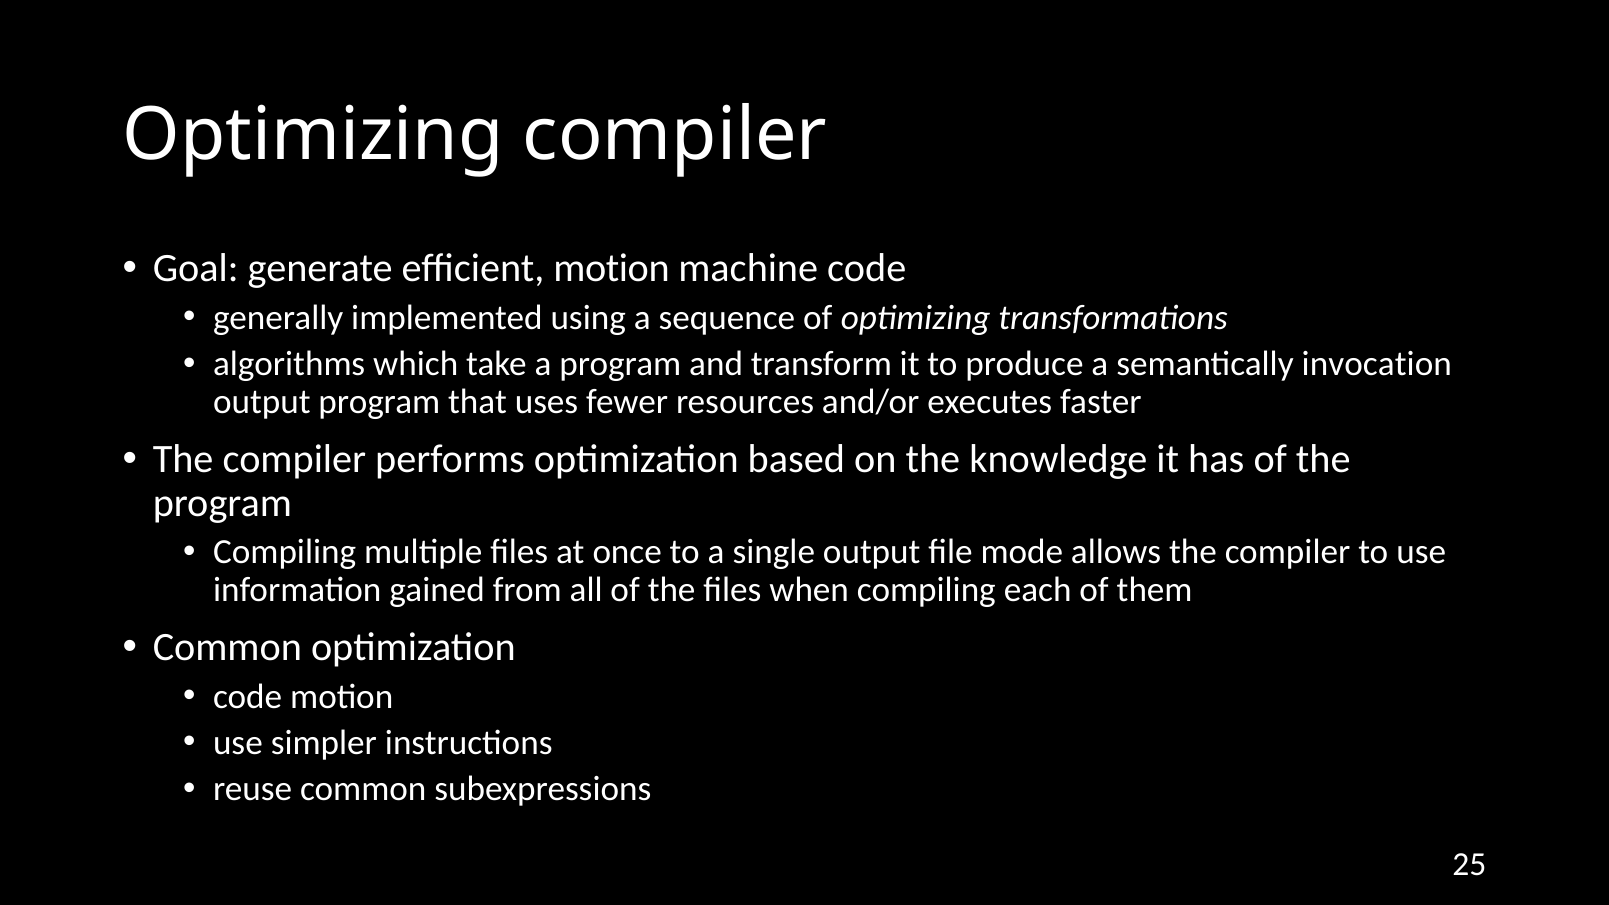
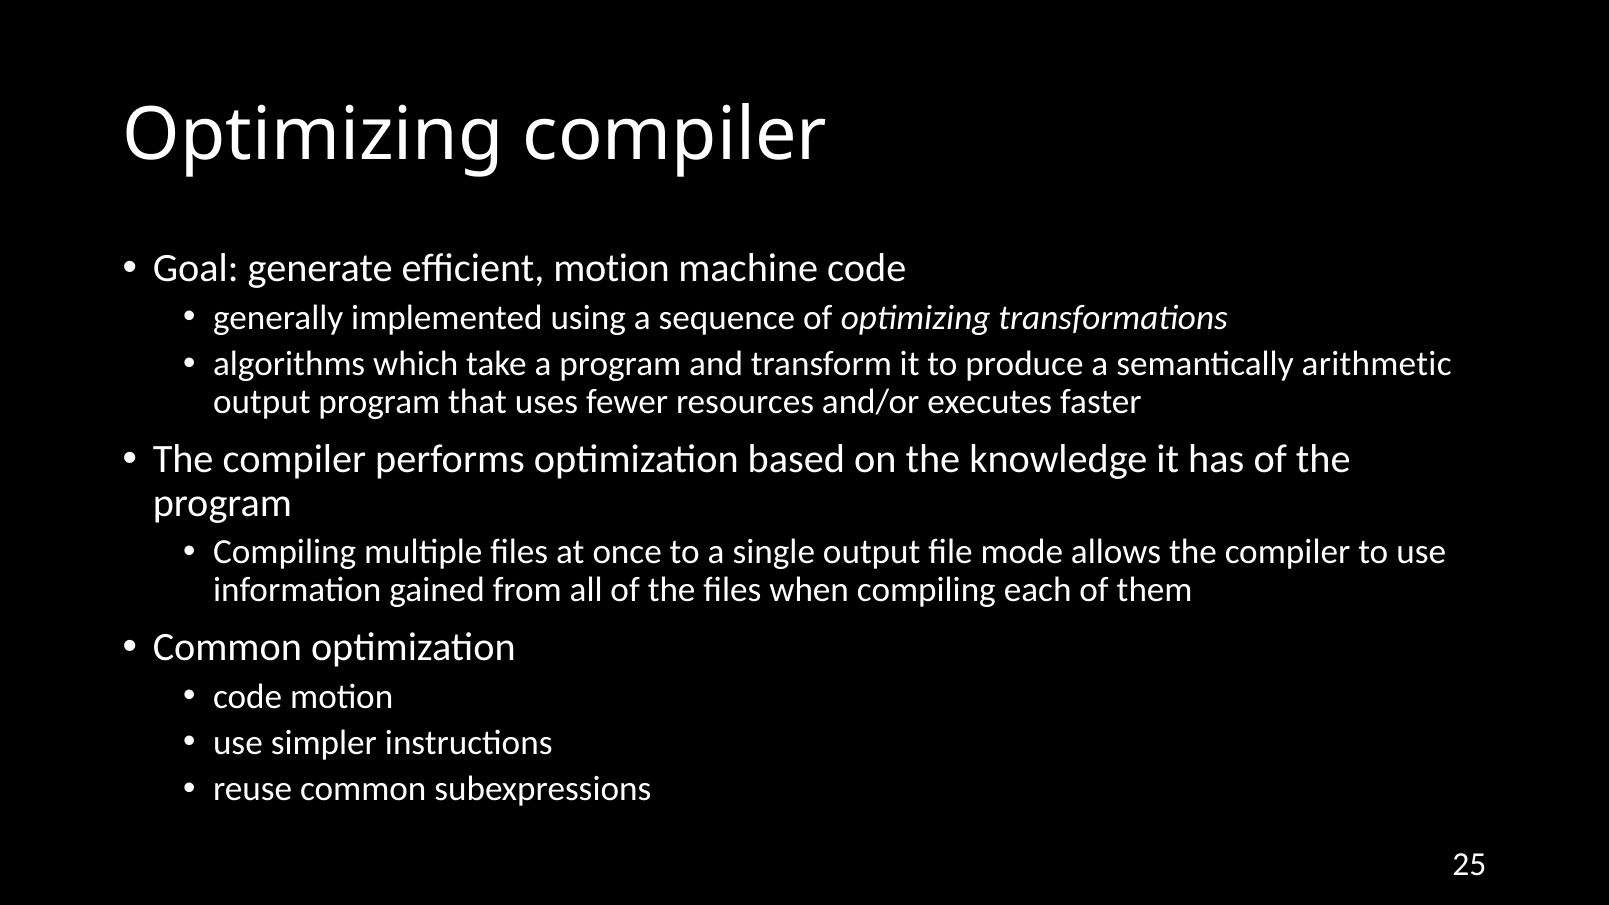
invocation: invocation -> arithmetic
